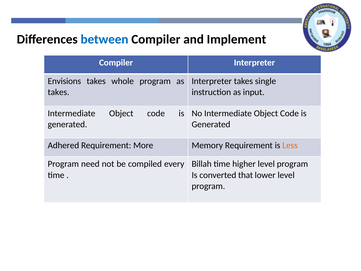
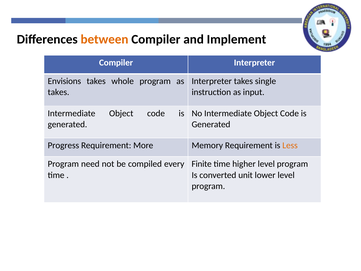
between colour: blue -> orange
Adhered: Adhered -> Progress
Billah: Billah -> Finite
that: that -> unit
